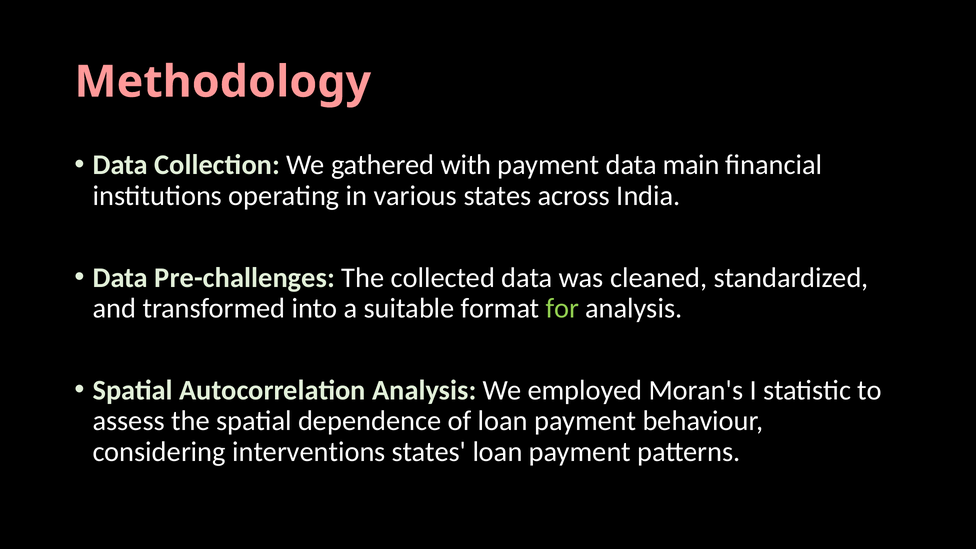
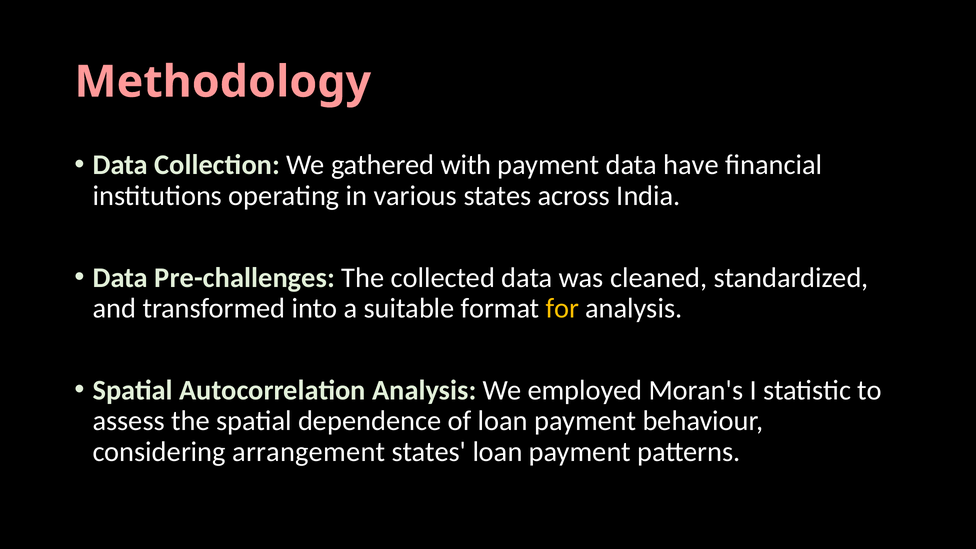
main: main -> have
for colour: light green -> yellow
interventions: interventions -> arrangement
